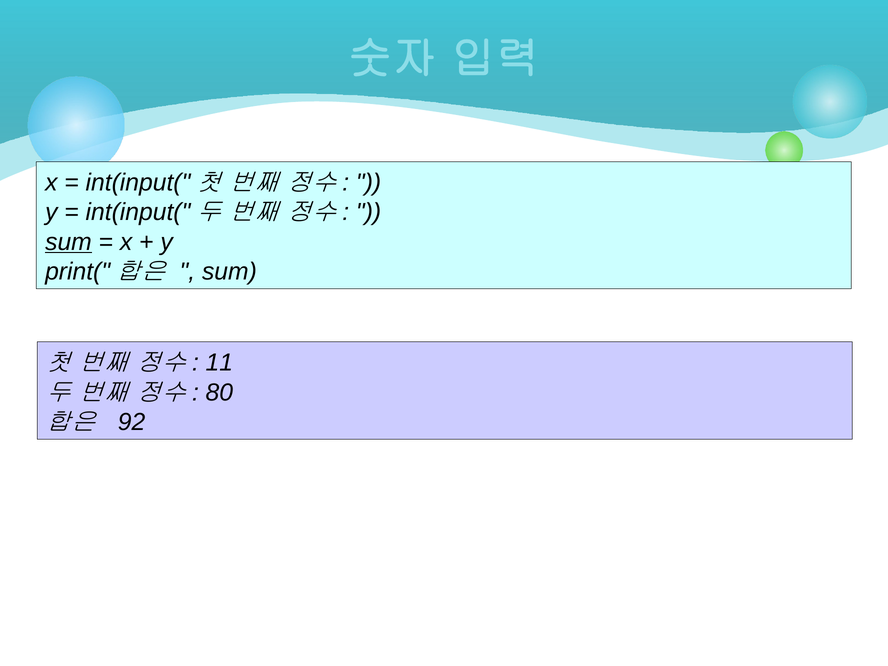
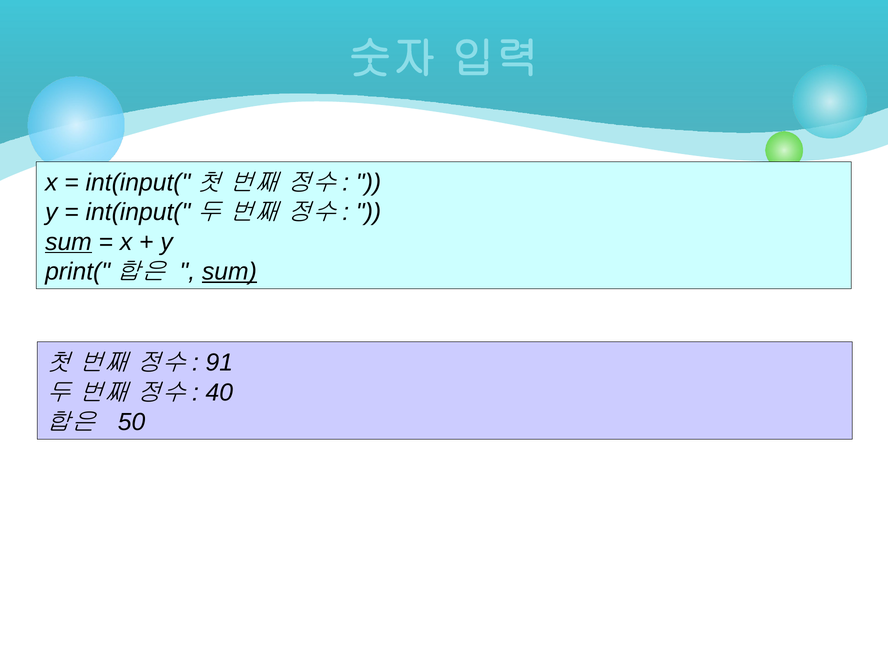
sum at (229, 272) underline: none -> present
11: 11 -> 91
80: 80 -> 40
92: 92 -> 50
